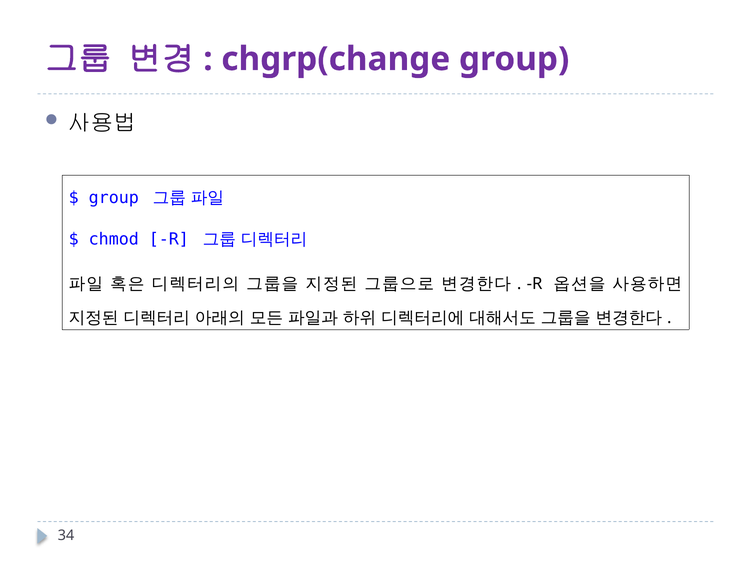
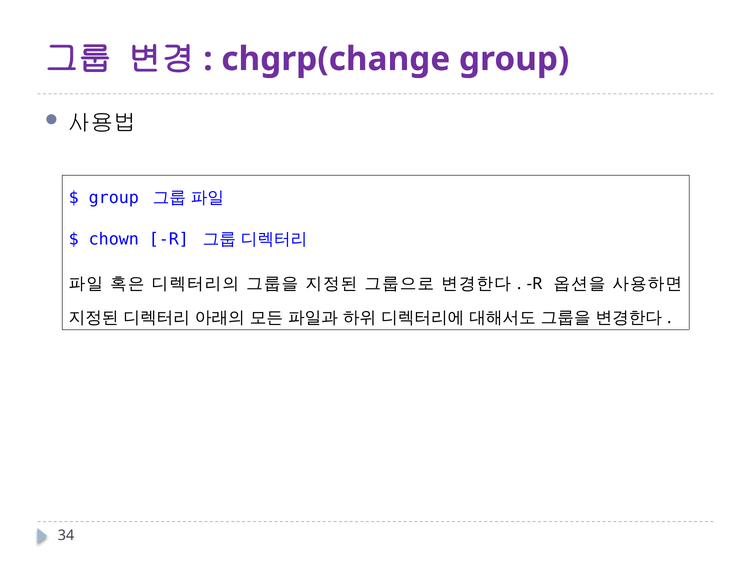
chmod: chmod -> chown
